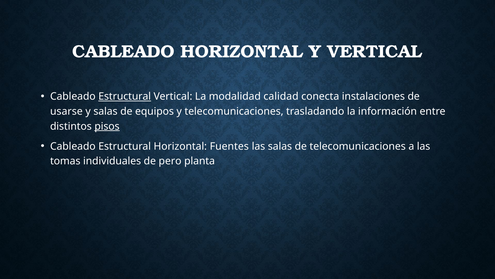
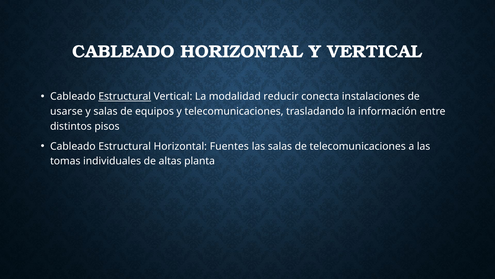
calidad: calidad -> reducir
pisos underline: present -> none
pero: pero -> altas
